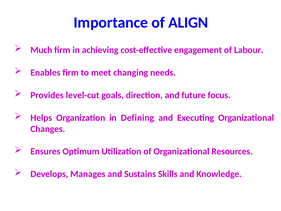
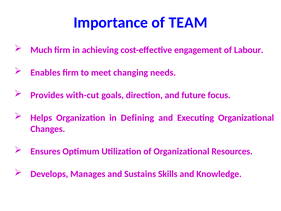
ALIGN: ALIGN -> TEAM
level-cut: level-cut -> with-cut
